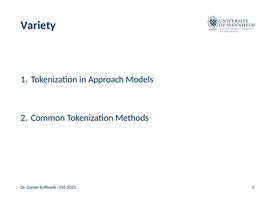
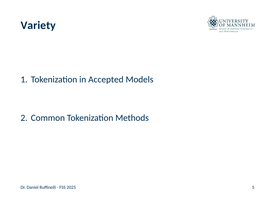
Approach: Approach -> Accepted
